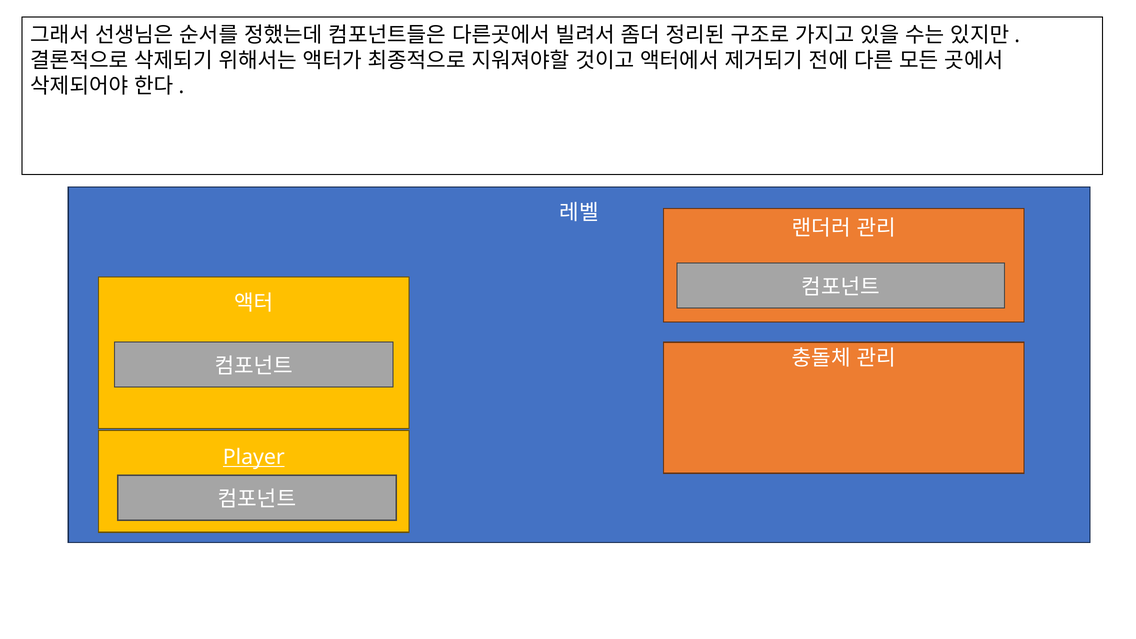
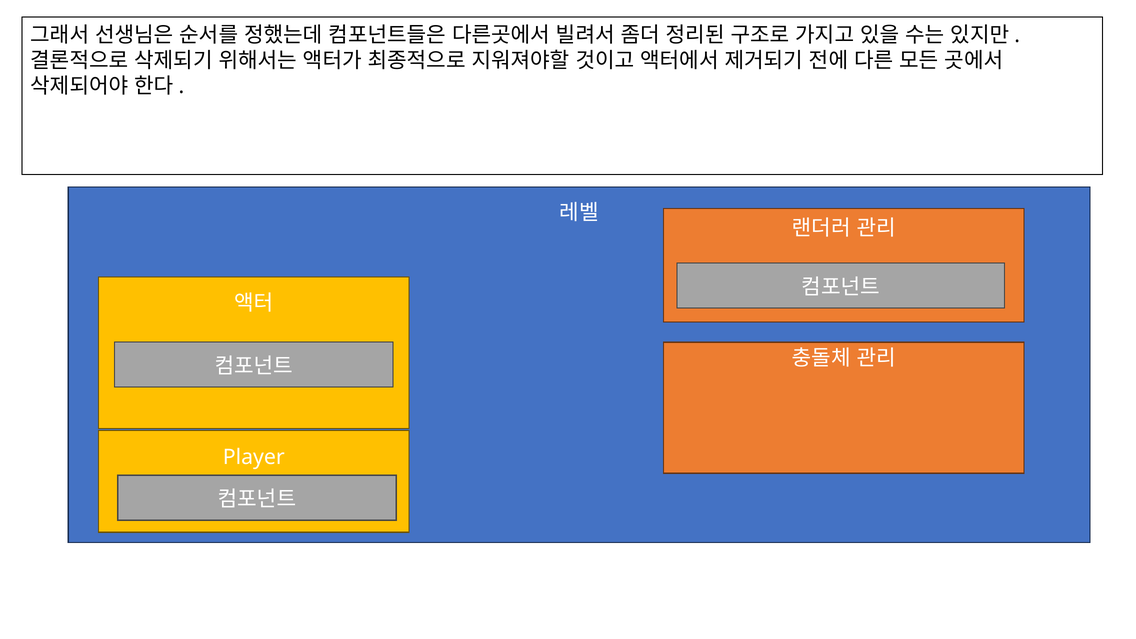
Player underline: present -> none
